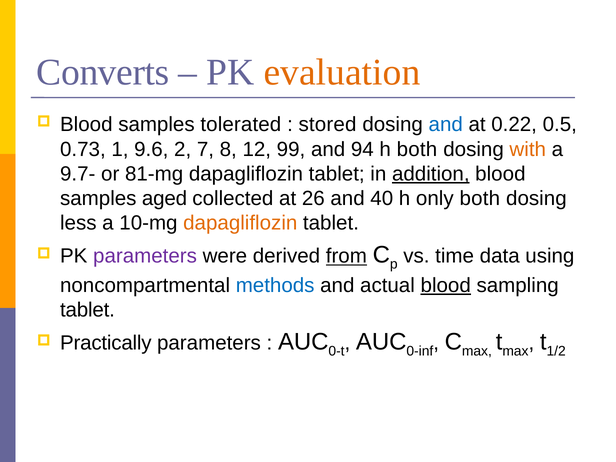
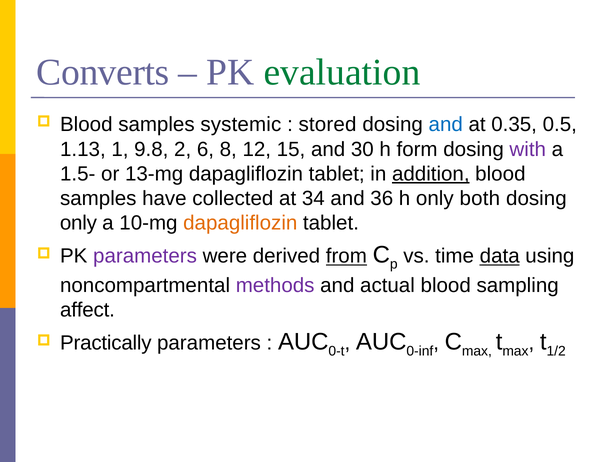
evaluation colour: orange -> green
tolerated: tolerated -> systemic
0.22: 0.22 -> 0.35
0.73: 0.73 -> 1.13
9.6: 9.6 -> 9.8
7: 7 -> 6
99: 99 -> 15
94: 94 -> 30
h both: both -> form
with colour: orange -> purple
9.7-: 9.7- -> 1.5-
81-mg: 81-mg -> 13-mg
aged: aged -> have
26: 26 -> 34
40: 40 -> 36
less at (78, 223): less -> only
data underline: none -> present
methods colour: blue -> purple
blood at (446, 285) underline: present -> none
tablet at (87, 310): tablet -> affect
